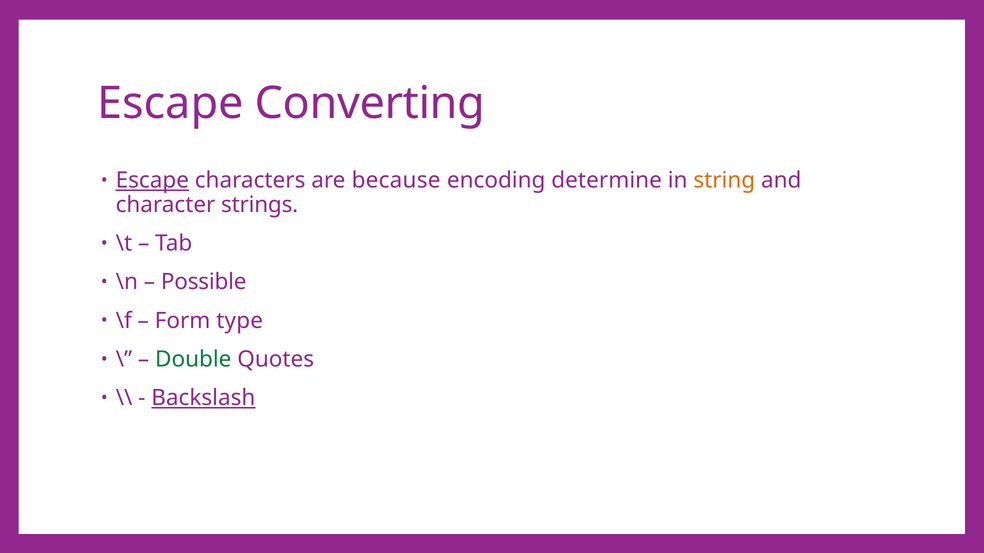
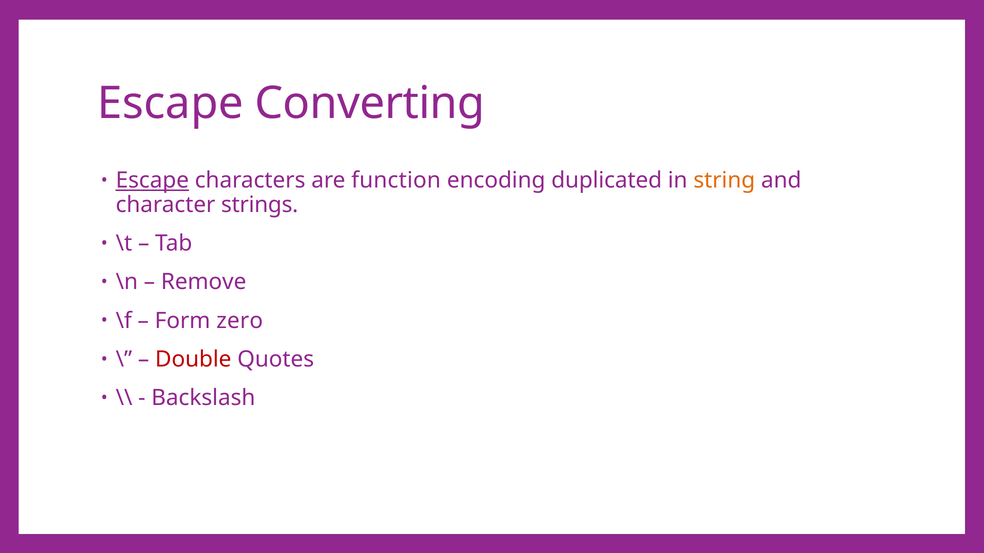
because: because -> function
determine: determine -> duplicated
Possible: Possible -> Remove
type: type -> zero
Double colour: green -> red
Backslash underline: present -> none
